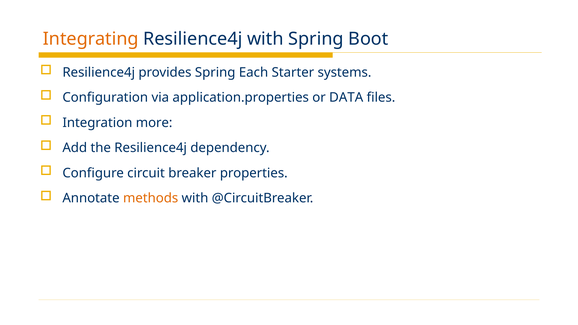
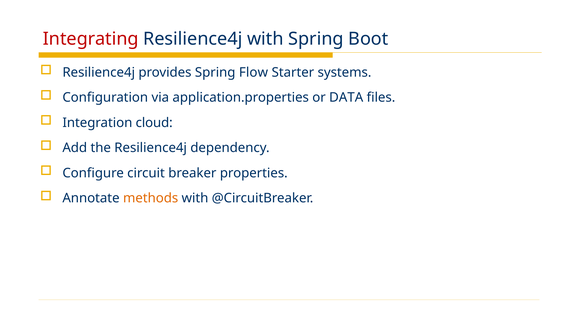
Integrating colour: orange -> red
Each: Each -> Flow
more: more -> cloud
